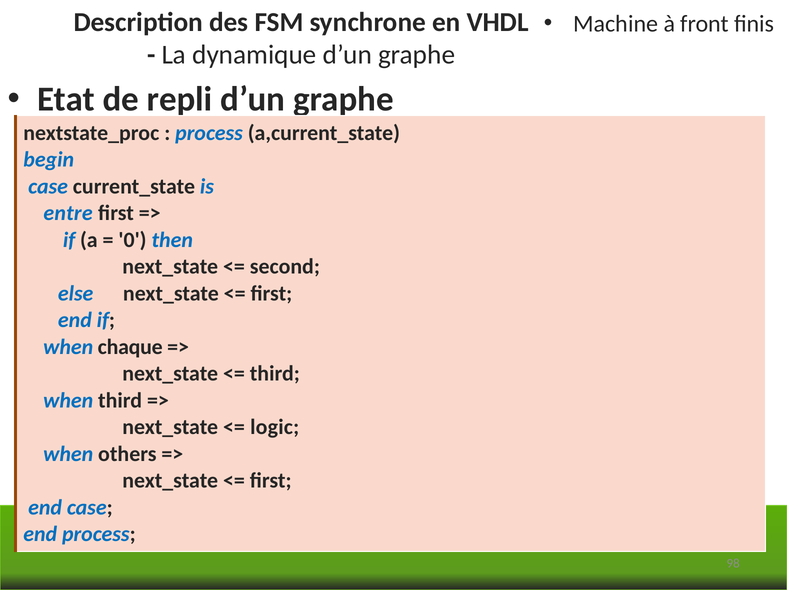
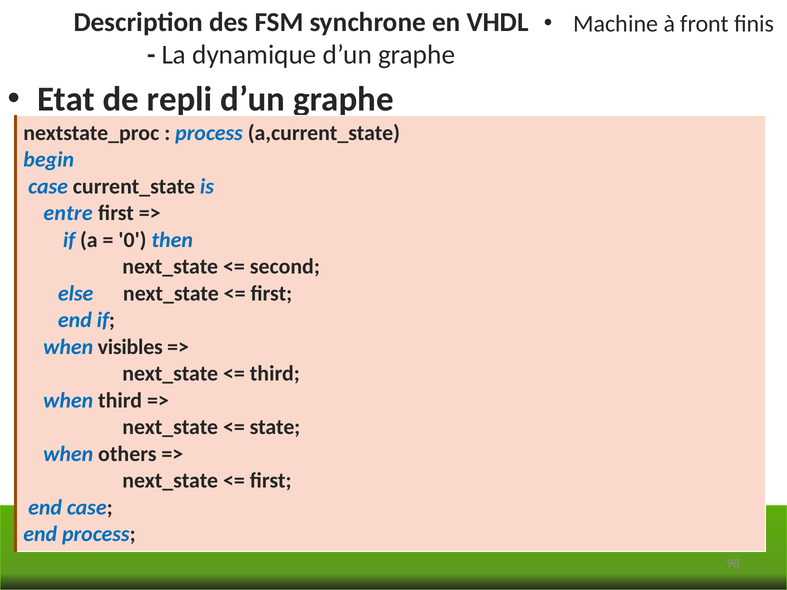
chaque: chaque -> visibles
logic: logic -> state
